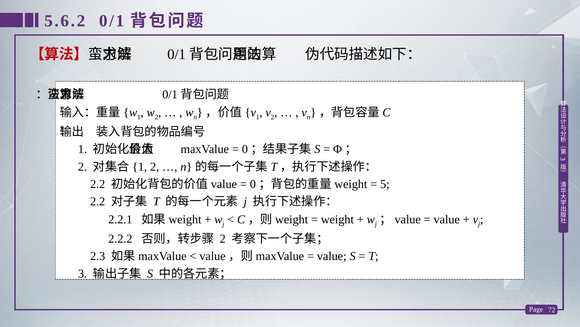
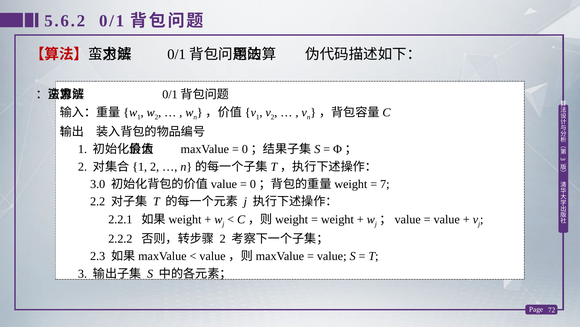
2.2 at (98, 184): 2.2 -> 3.0
5: 5 -> 7
